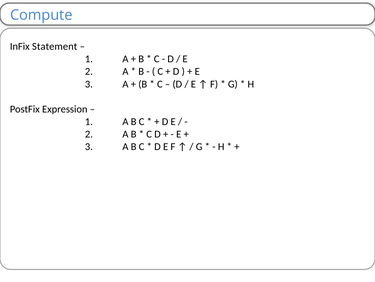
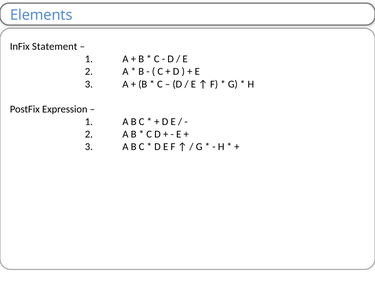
Compute: Compute -> Elements
